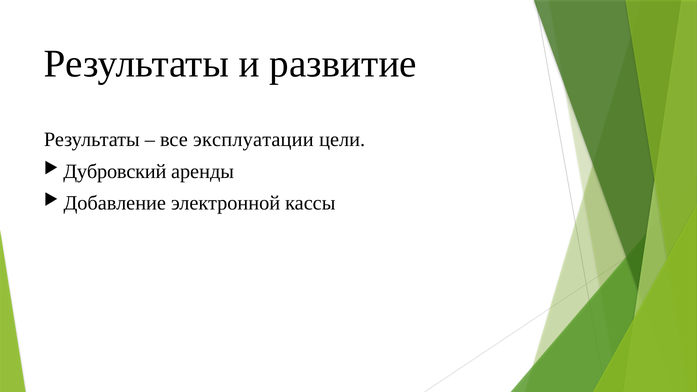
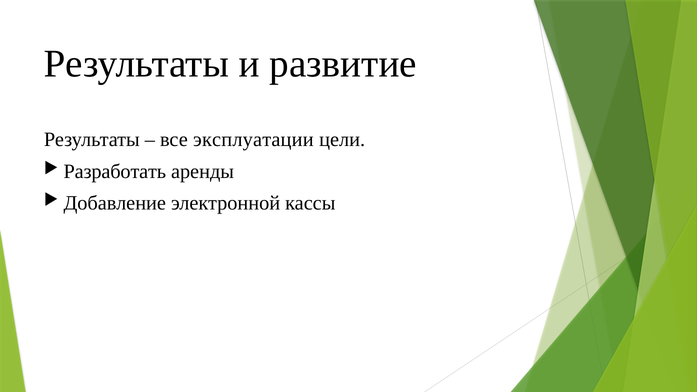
Дубровский: Дубровский -> Разработать
